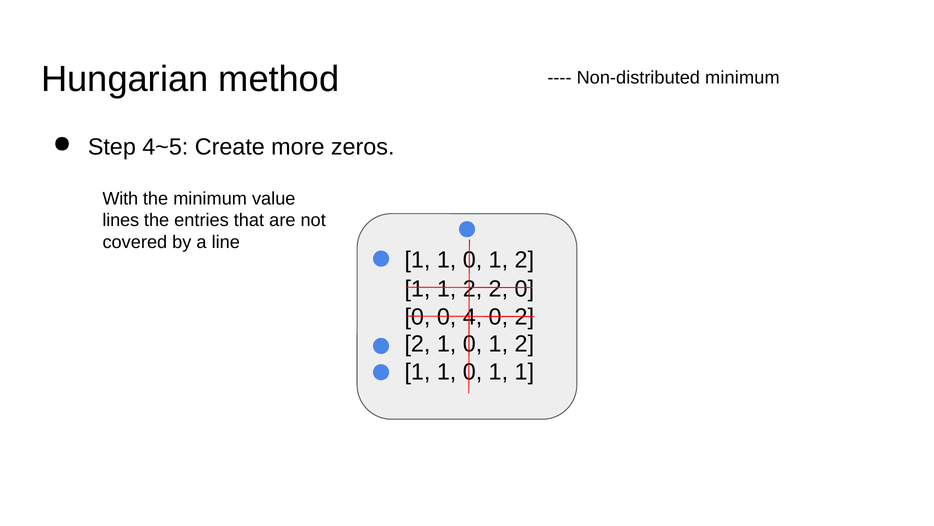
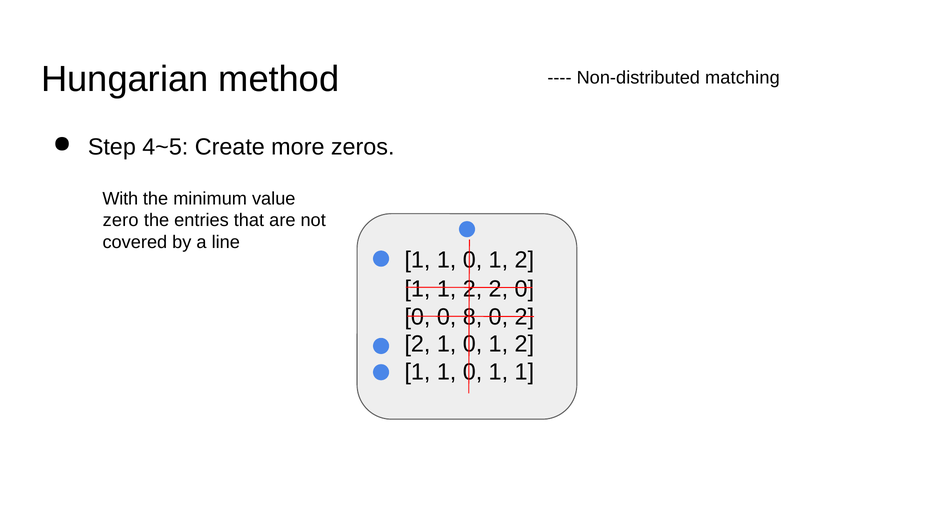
Non-distributed minimum: minimum -> matching
lines: lines -> zero
4: 4 -> 8
